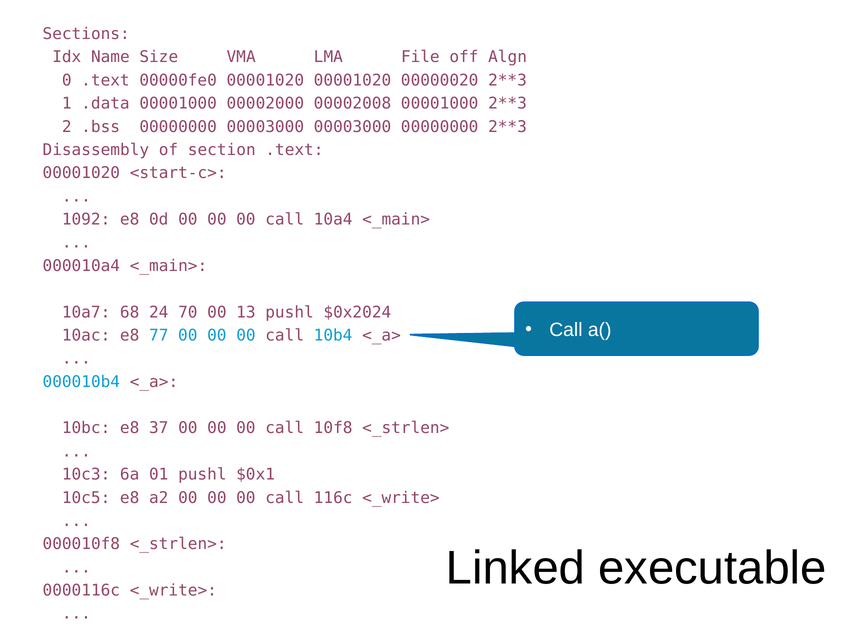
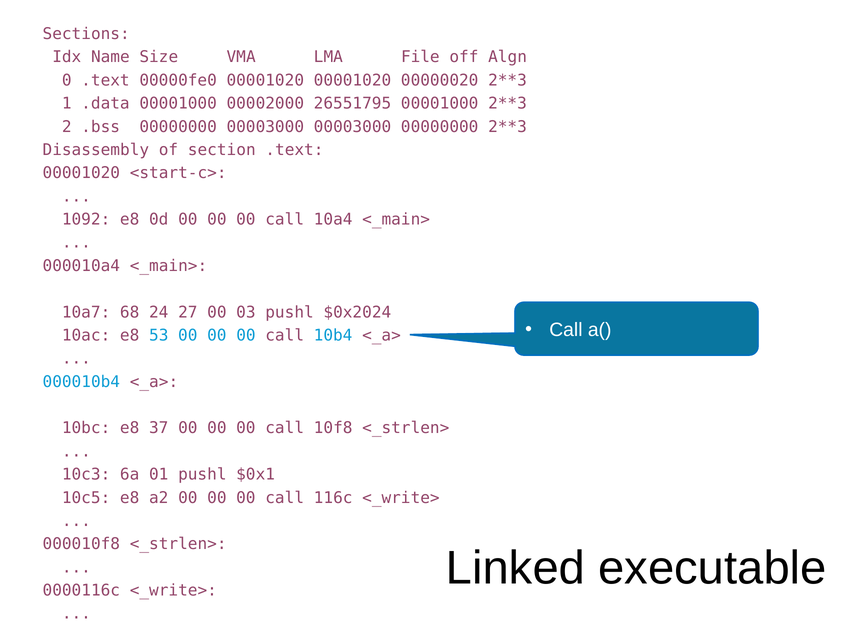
00002008: 00002008 -> 26551795
70: 70 -> 27
13: 13 -> 03
77: 77 -> 53
